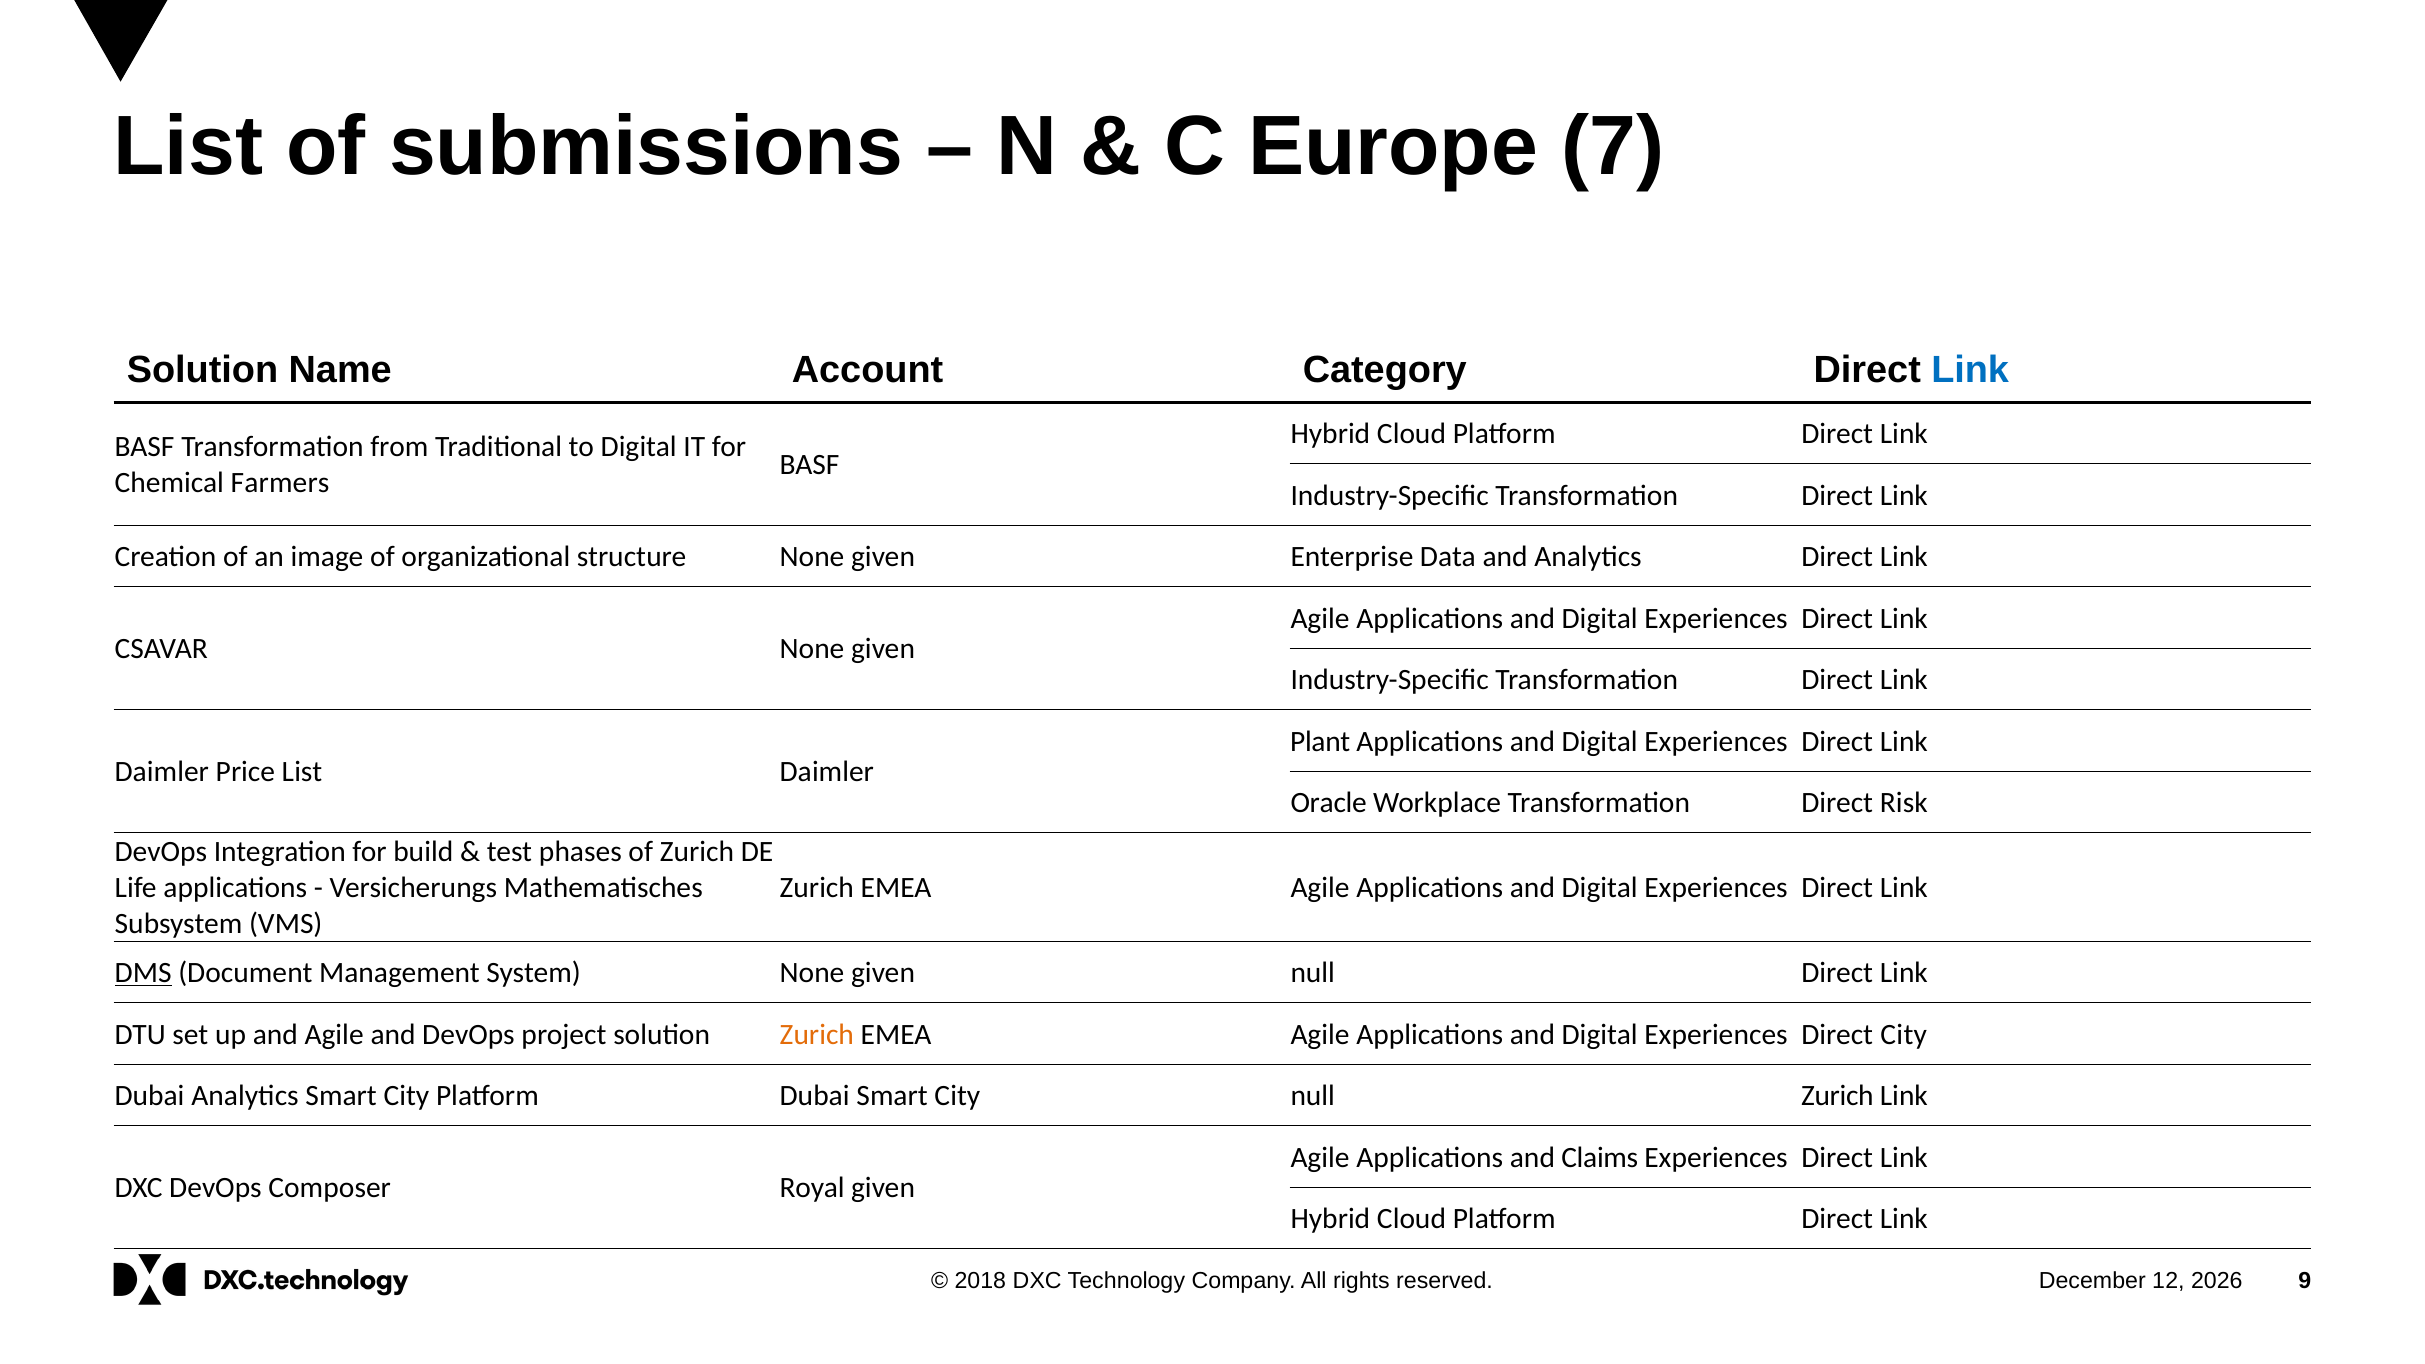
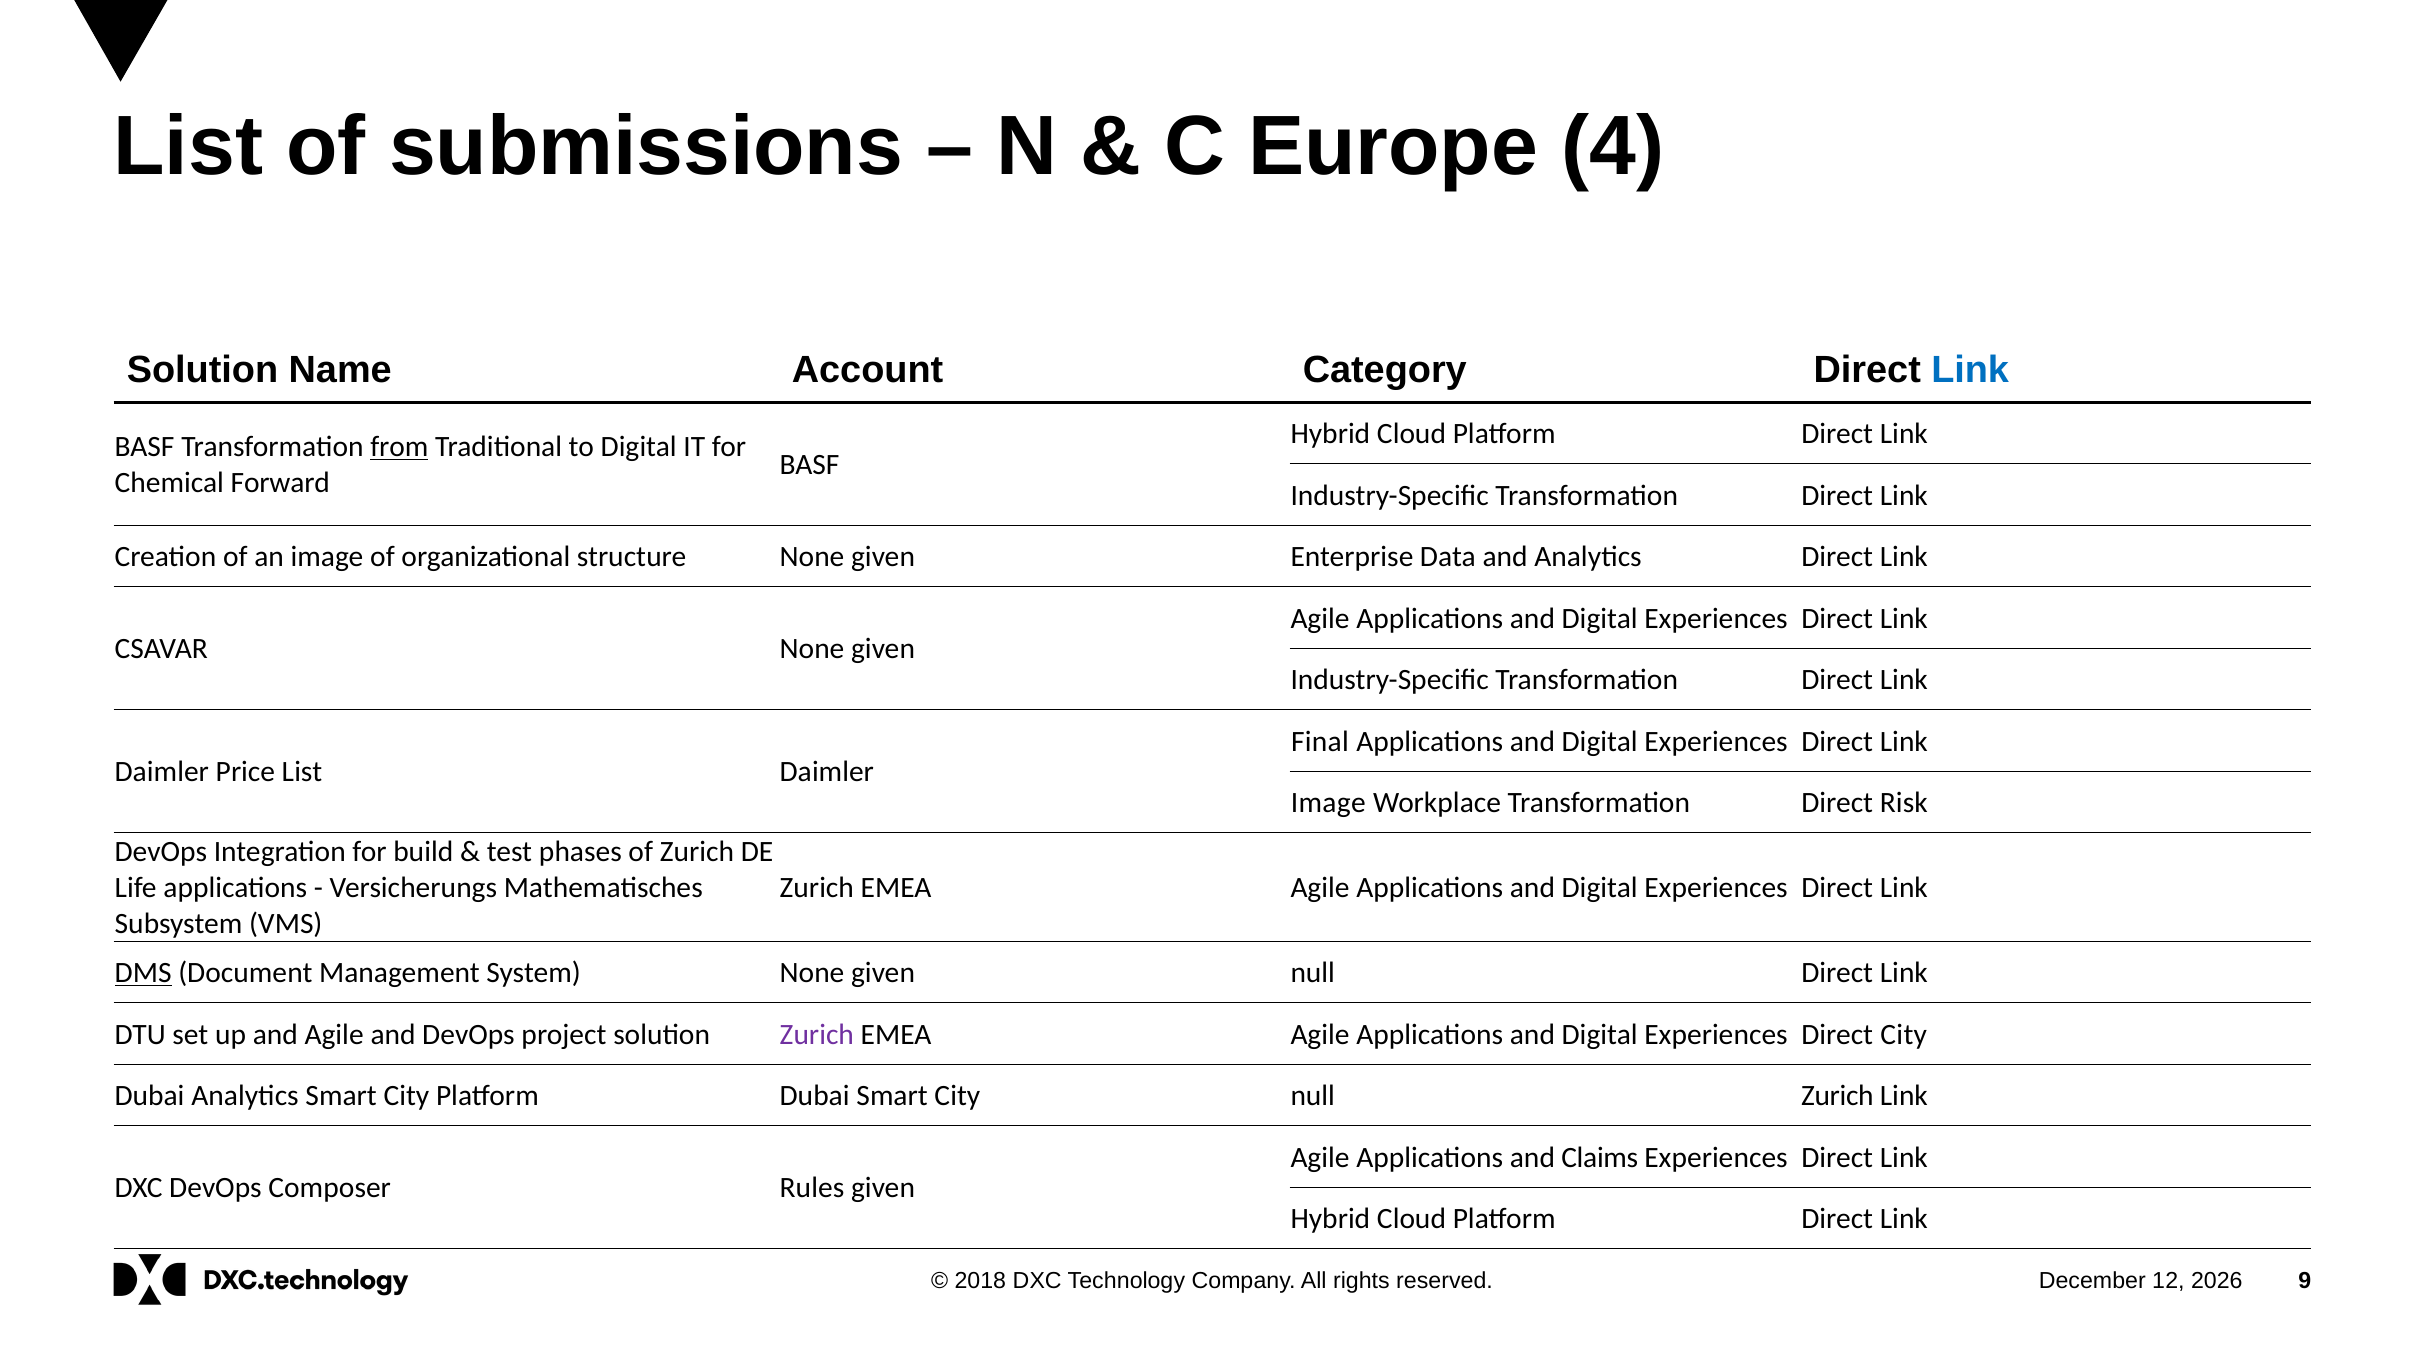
7: 7 -> 4
from underline: none -> present
Farmers: Farmers -> Forward
Plant: Plant -> Final
Oracle at (1329, 803): Oracle -> Image
Zurich at (817, 1034) colour: orange -> purple
Royal: Royal -> Rules
